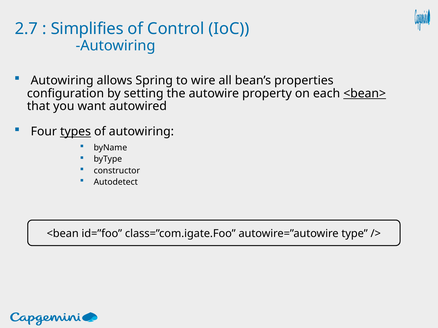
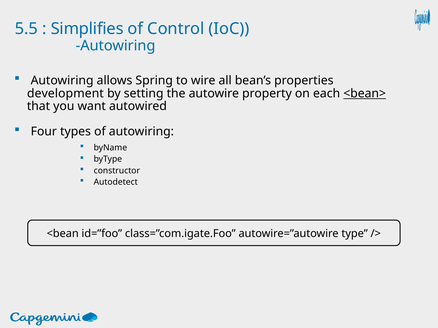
2.7: 2.7 -> 5.5
configuration: configuration -> development
types underline: present -> none
